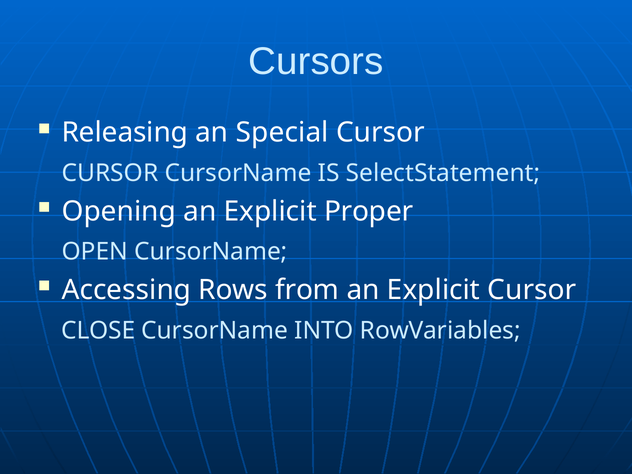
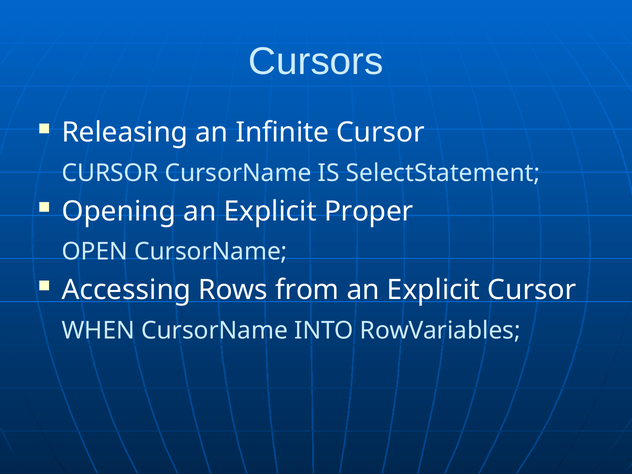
Special: Special -> Infinite
CLOSE: CLOSE -> WHEN
